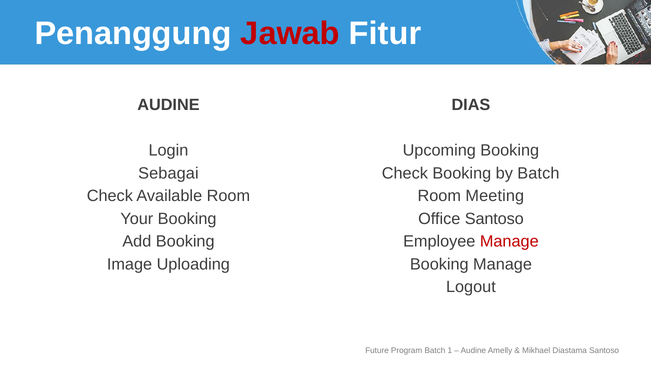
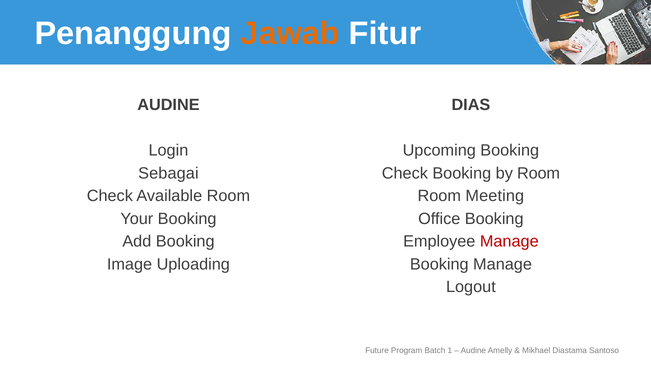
Jawab colour: red -> orange
by Batch: Batch -> Room
Office Santoso: Santoso -> Booking
